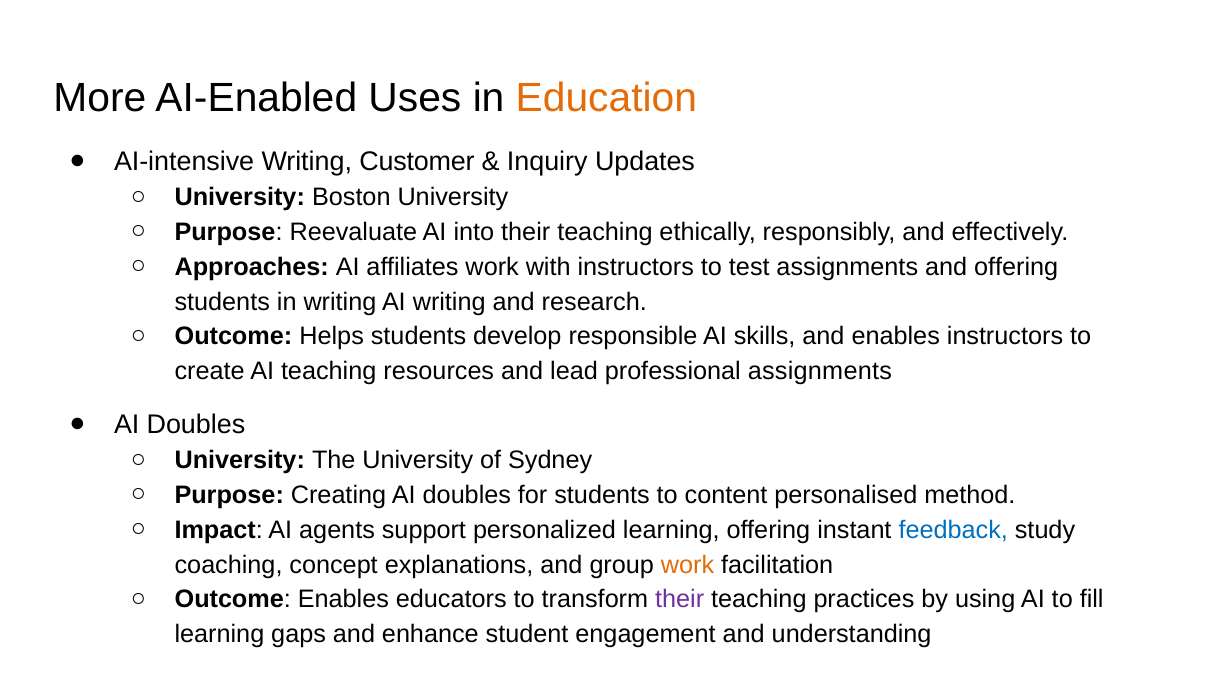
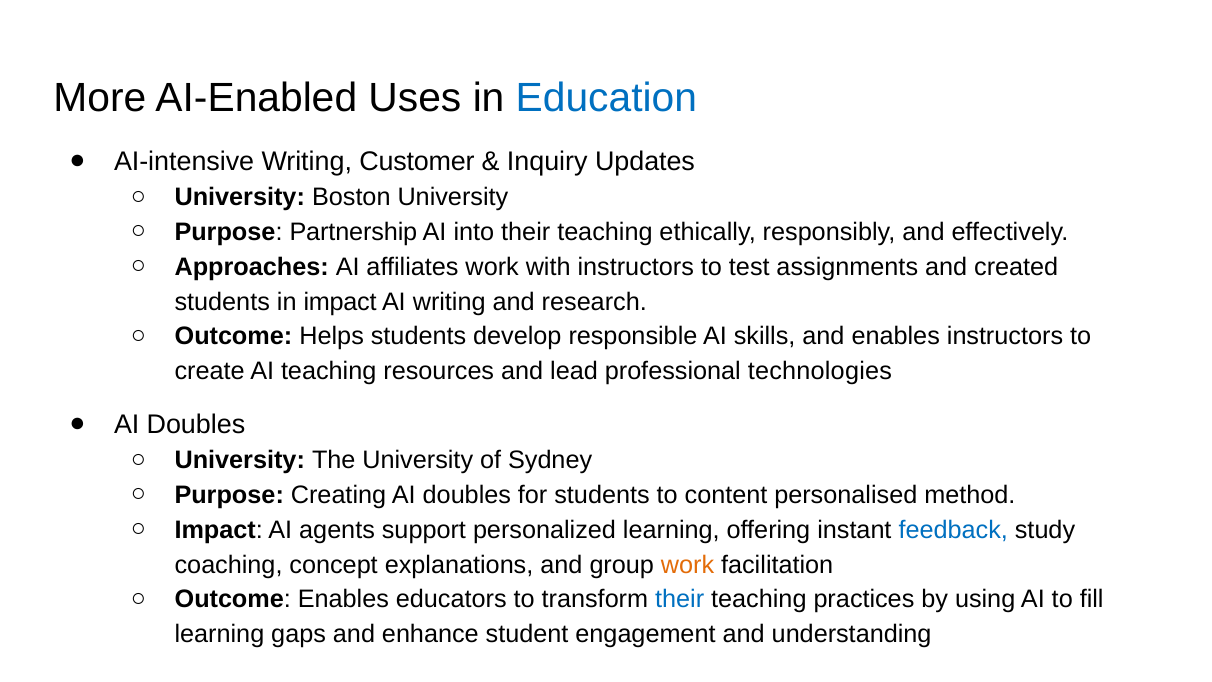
Education colour: orange -> blue
Reevaluate: Reevaluate -> Partnership
and offering: offering -> created
in writing: writing -> impact
professional assignments: assignments -> technologies
their at (680, 599) colour: purple -> blue
